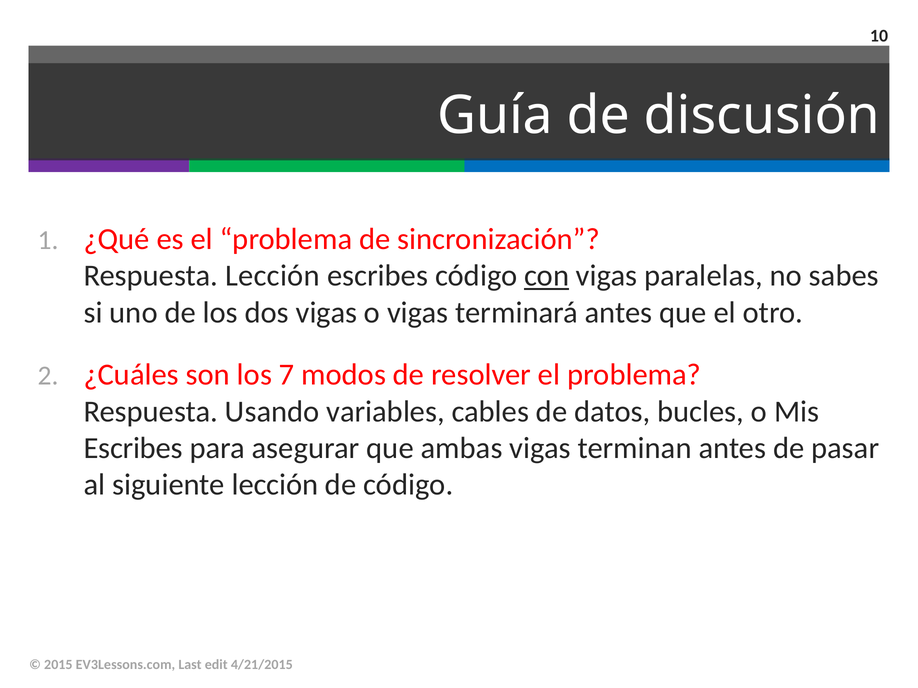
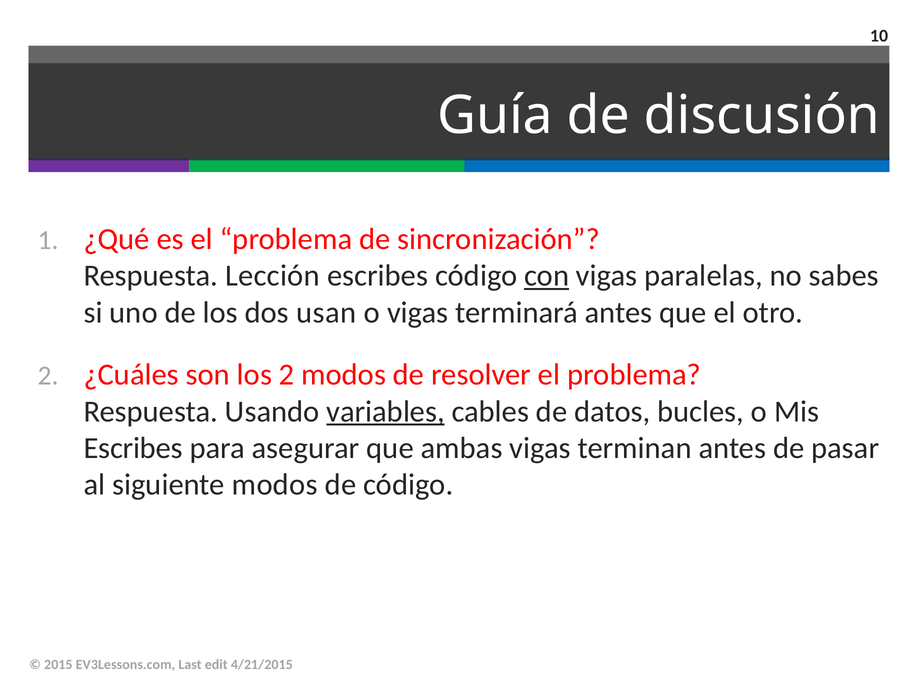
dos vigas: vigas -> usan
los 7: 7 -> 2
variables underline: none -> present
siguiente lección: lección -> modos
